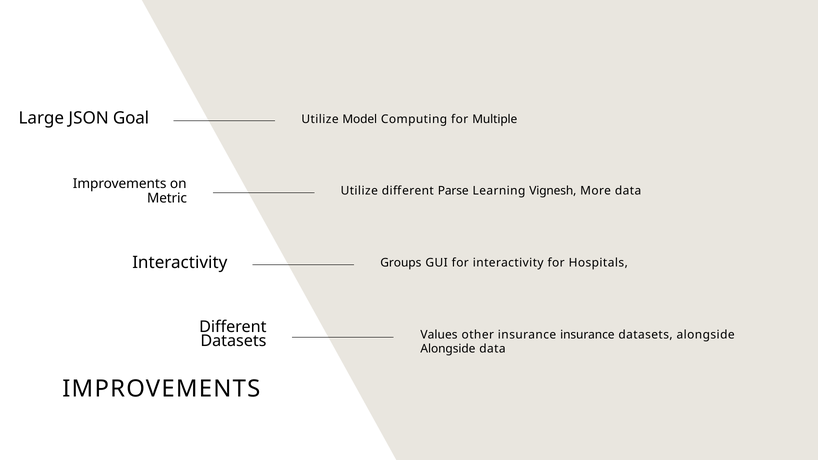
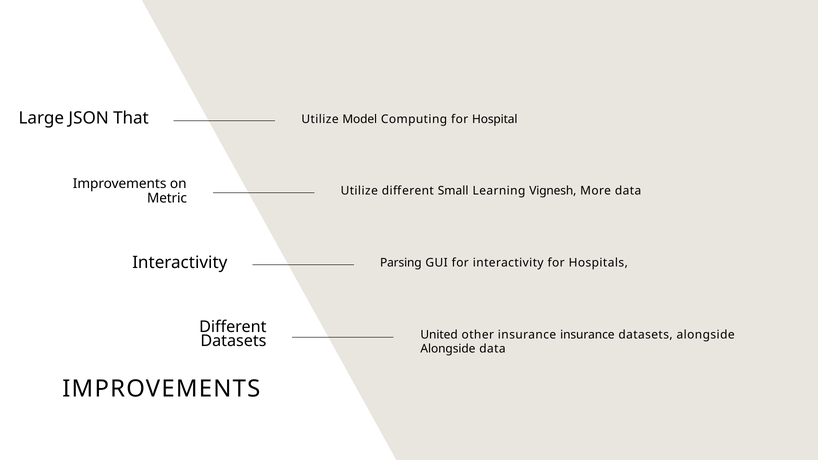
Goal: Goal -> That
Multiple: Multiple -> Hospital
Parse: Parse -> Small
Groups: Groups -> Parsing
Values: Values -> United
